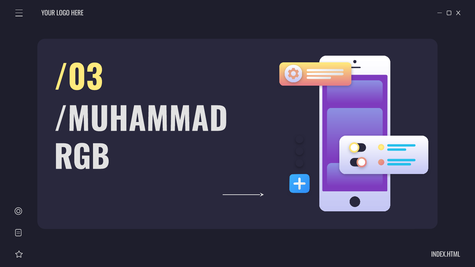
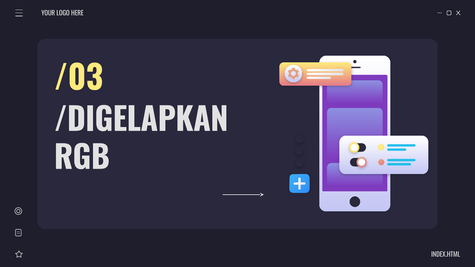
/MUHAMMAD: /MUHAMMAD -> /DIGELAPKAN
